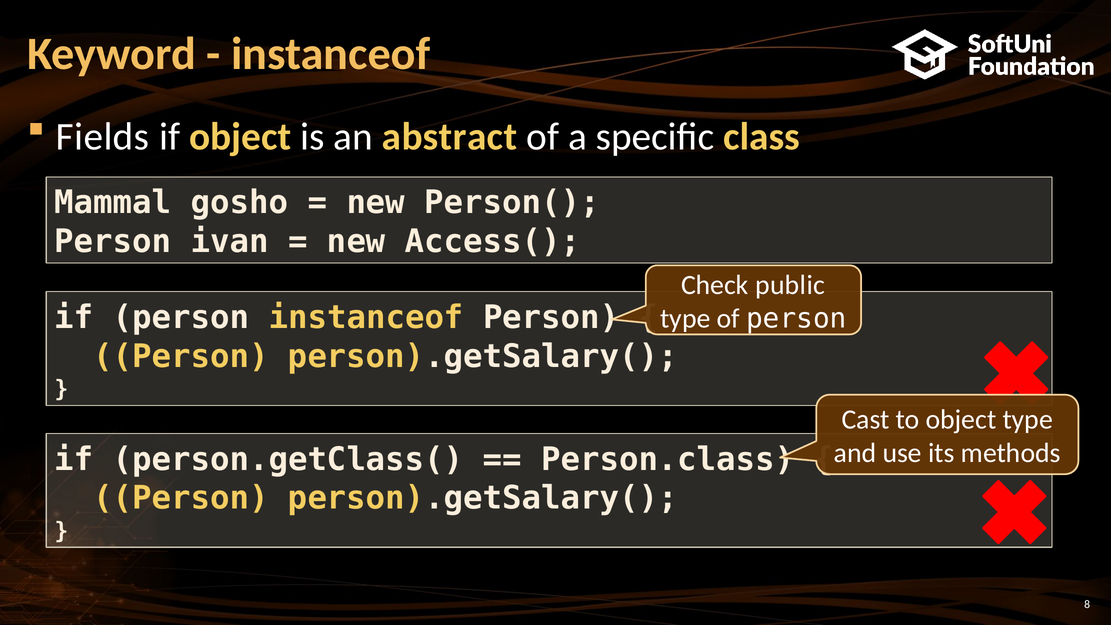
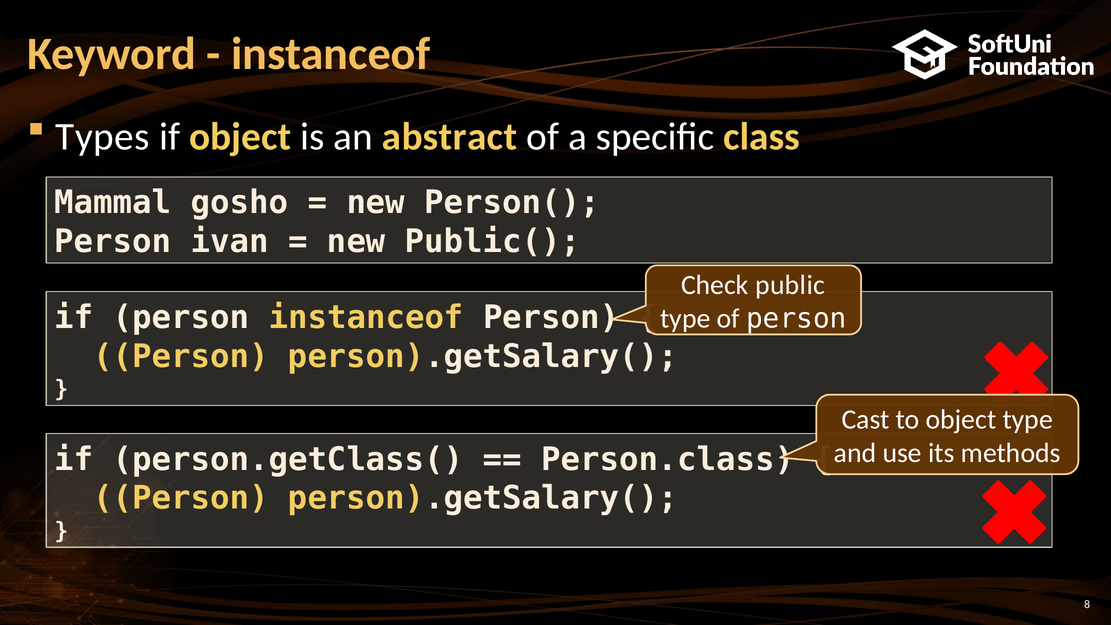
Fields: Fields -> Types
Access(: Access( -> Public(
